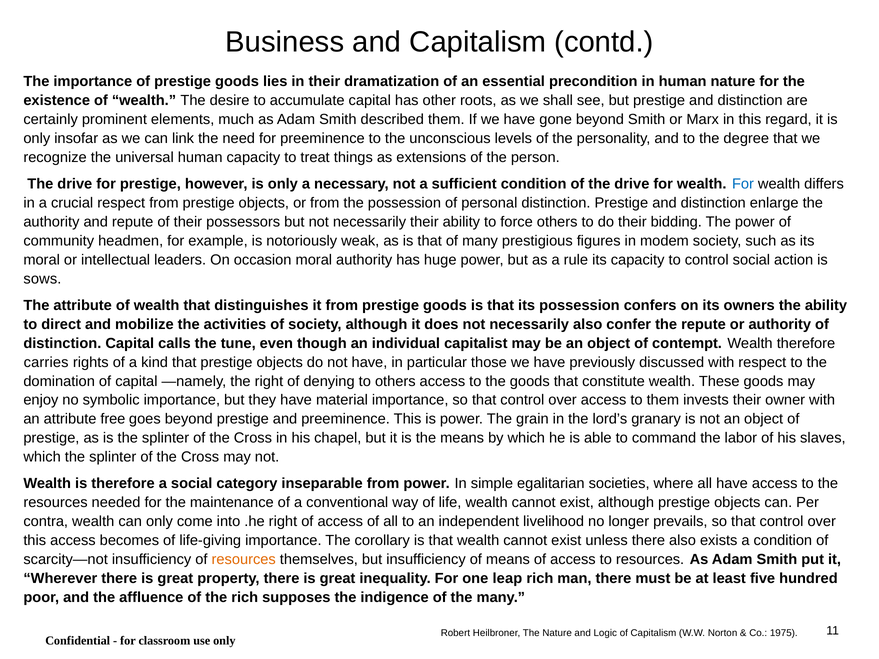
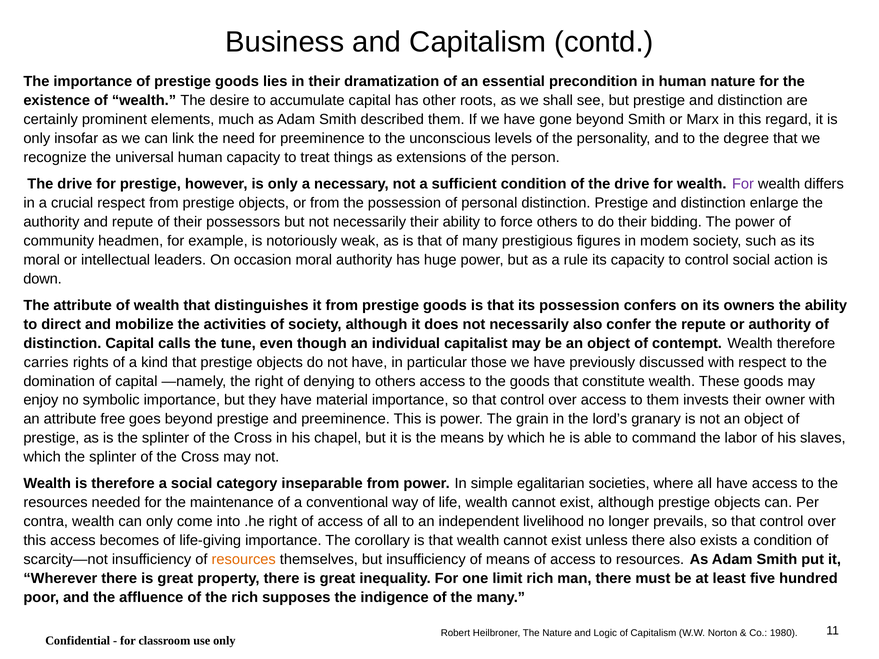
For at (743, 184) colour: blue -> purple
sows: sows -> down
leap: leap -> limit
1975: 1975 -> 1980
